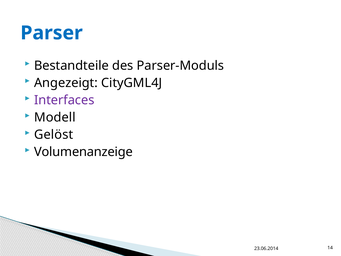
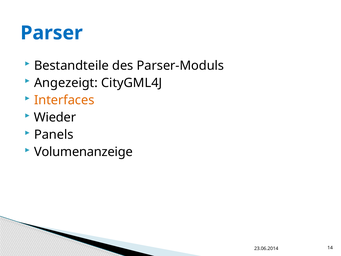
Interfaces colour: purple -> orange
Modell: Modell -> Wieder
Gelöst: Gelöst -> Panels
